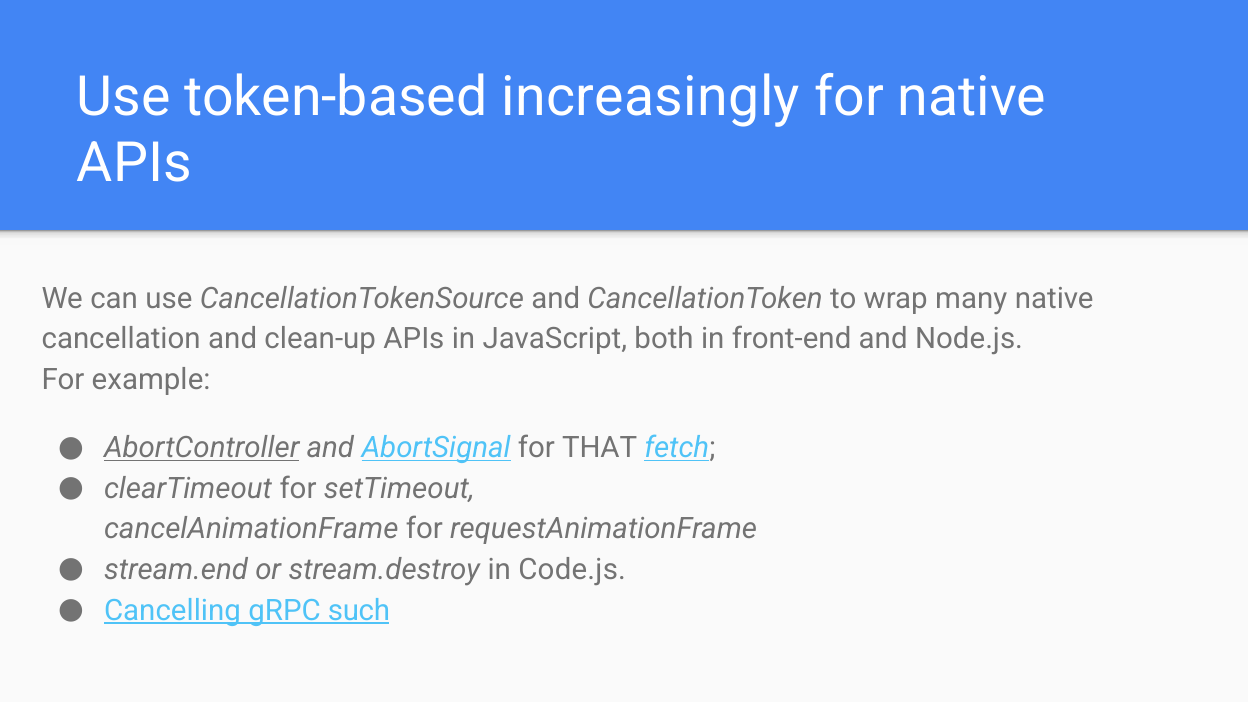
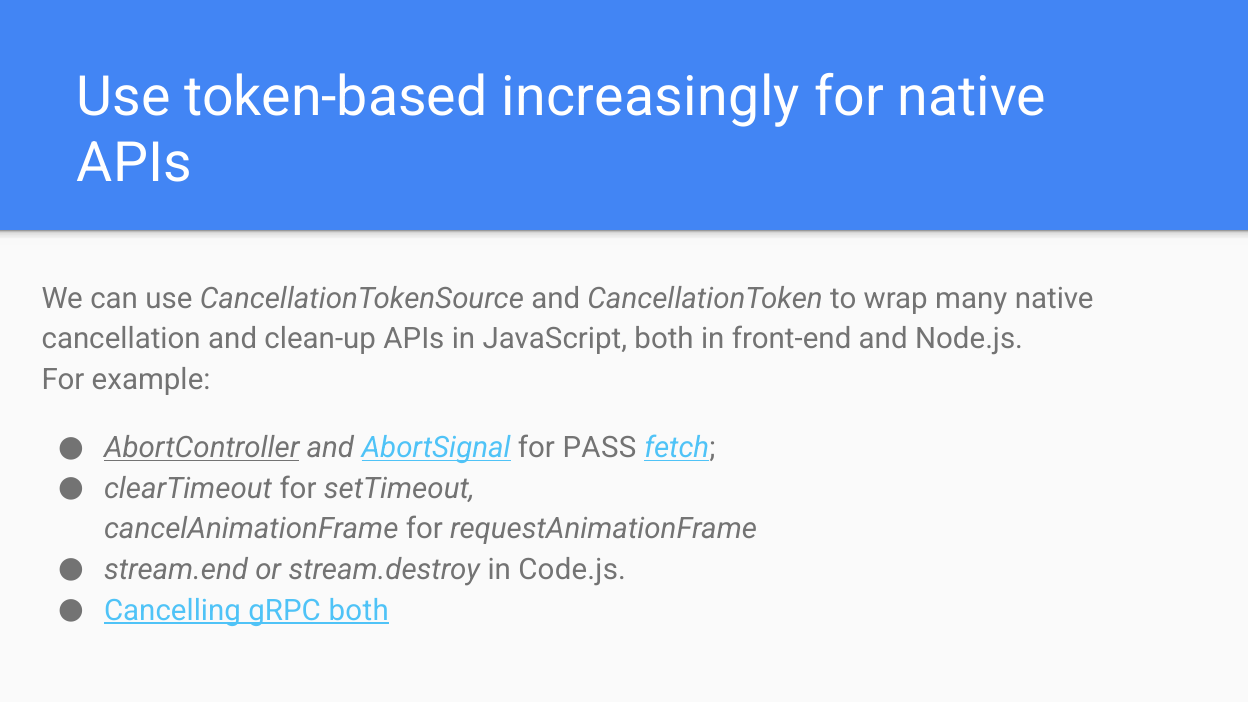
THAT: THAT -> PASS
gRPC such: such -> both
